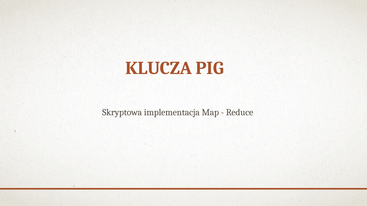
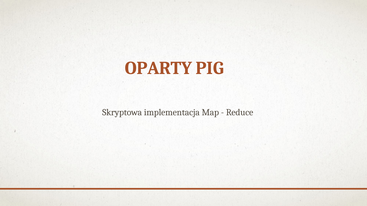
KLUCZA: KLUCZA -> OPARTY
